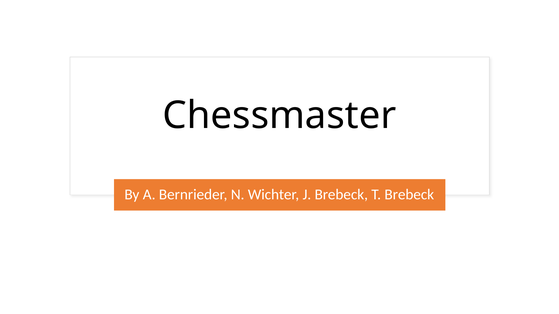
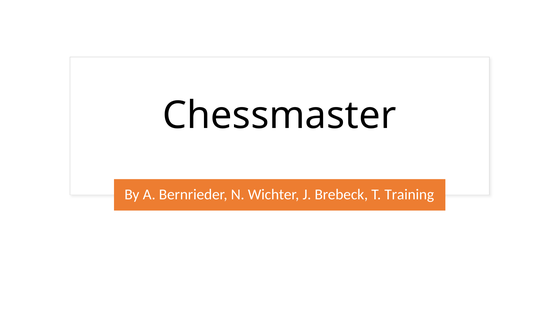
T Brebeck: Brebeck -> Training
